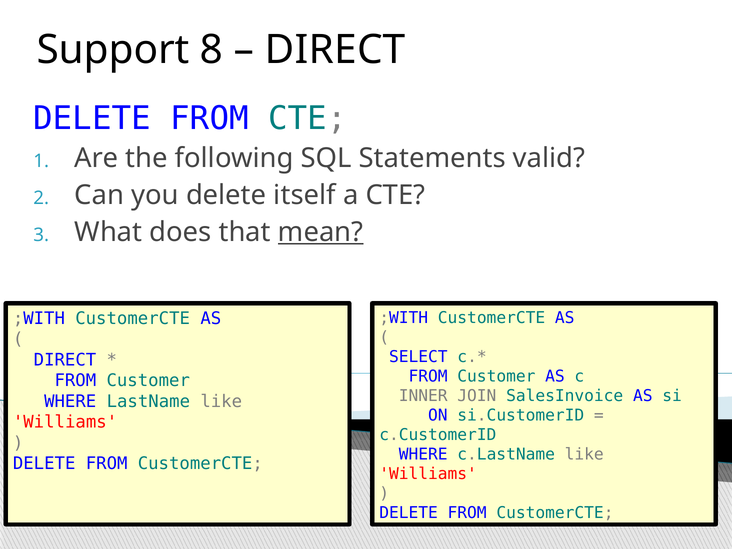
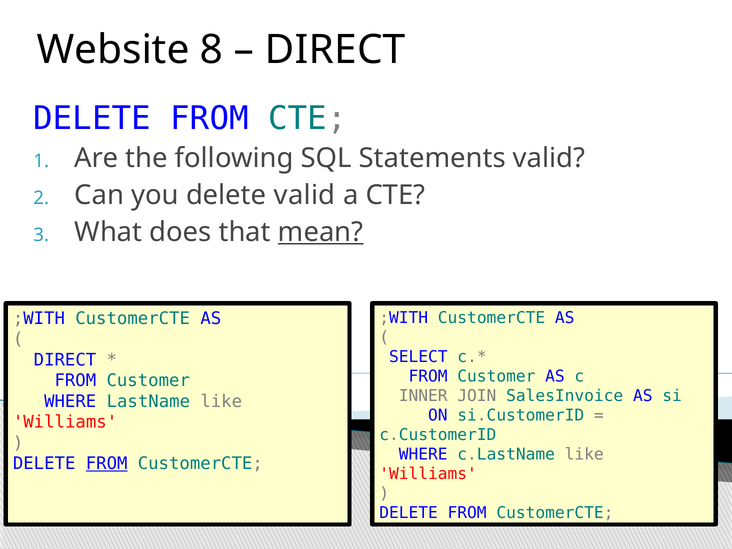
Support: Support -> Website
delete itself: itself -> valid
FROM at (107, 464) underline: none -> present
